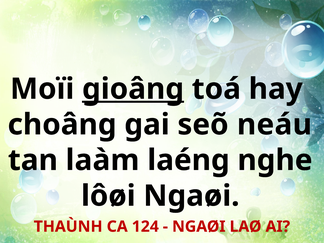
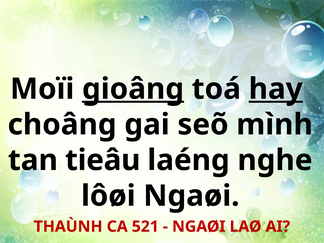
hay underline: none -> present
neáu: neáu -> mình
laàm: laàm -> tieâu
124: 124 -> 521
